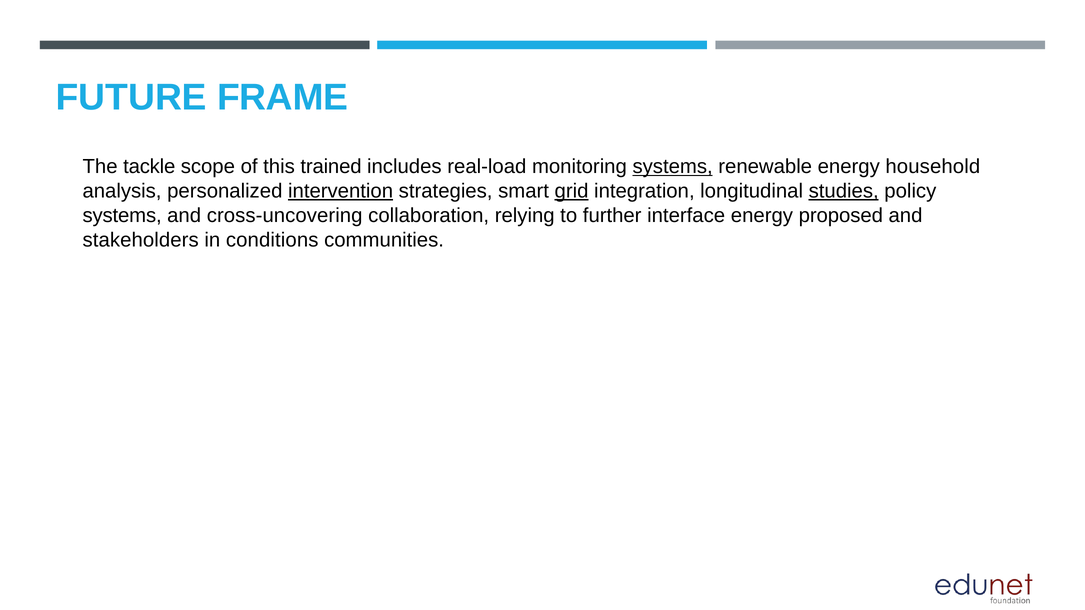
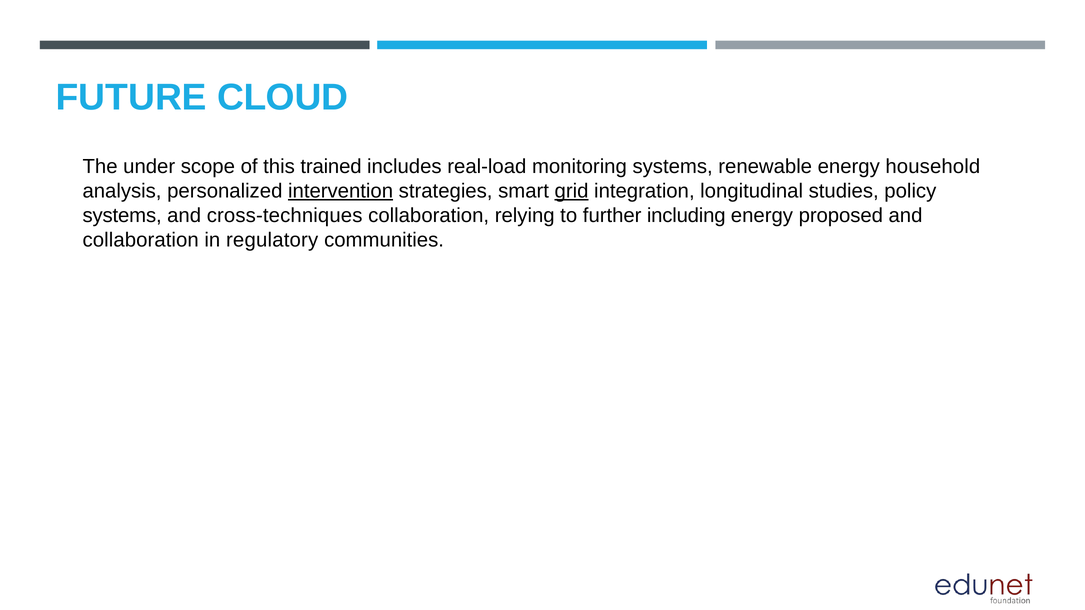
FRAME: FRAME -> CLOUD
tackle: tackle -> under
systems at (673, 167) underline: present -> none
studies underline: present -> none
cross-uncovering: cross-uncovering -> cross-techniques
interface: interface -> including
stakeholders at (141, 240): stakeholders -> collaboration
conditions: conditions -> regulatory
